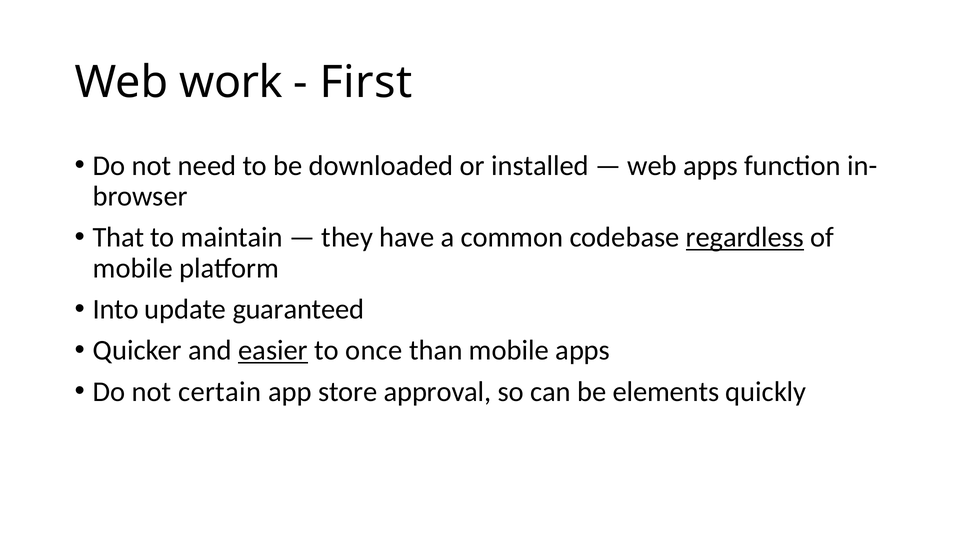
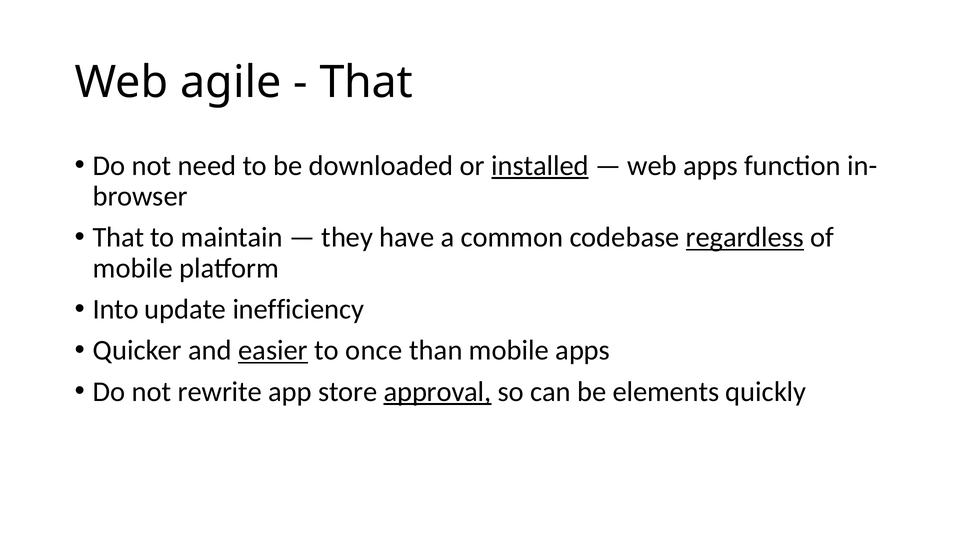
work: work -> agile
First at (366, 82): First -> That
installed underline: none -> present
guaranteed: guaranteed -> inefficiency
certain: certain -> rewrite
approval underline: none -> present
